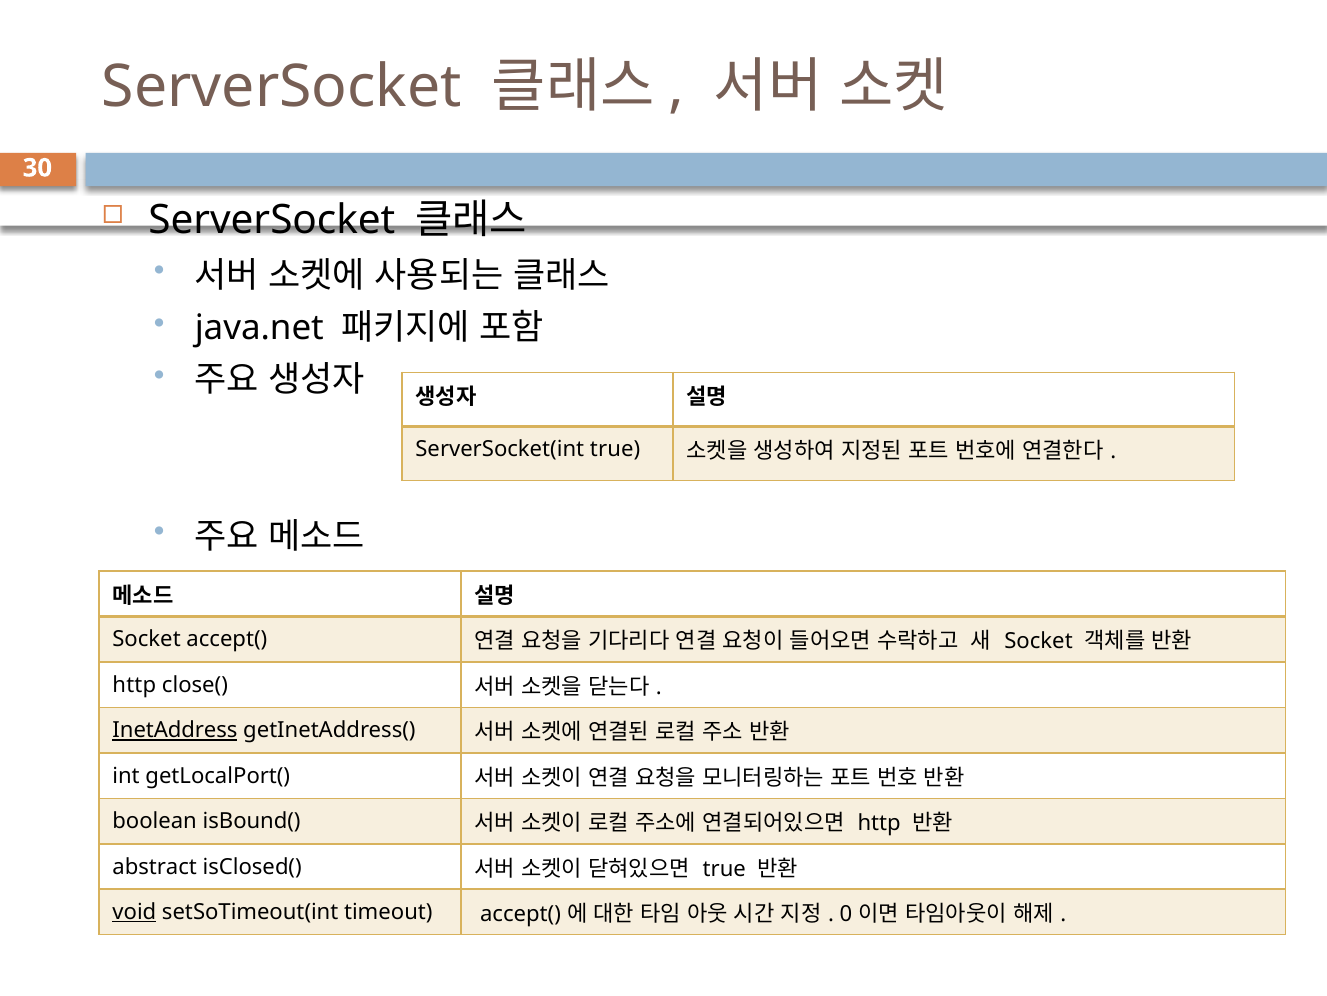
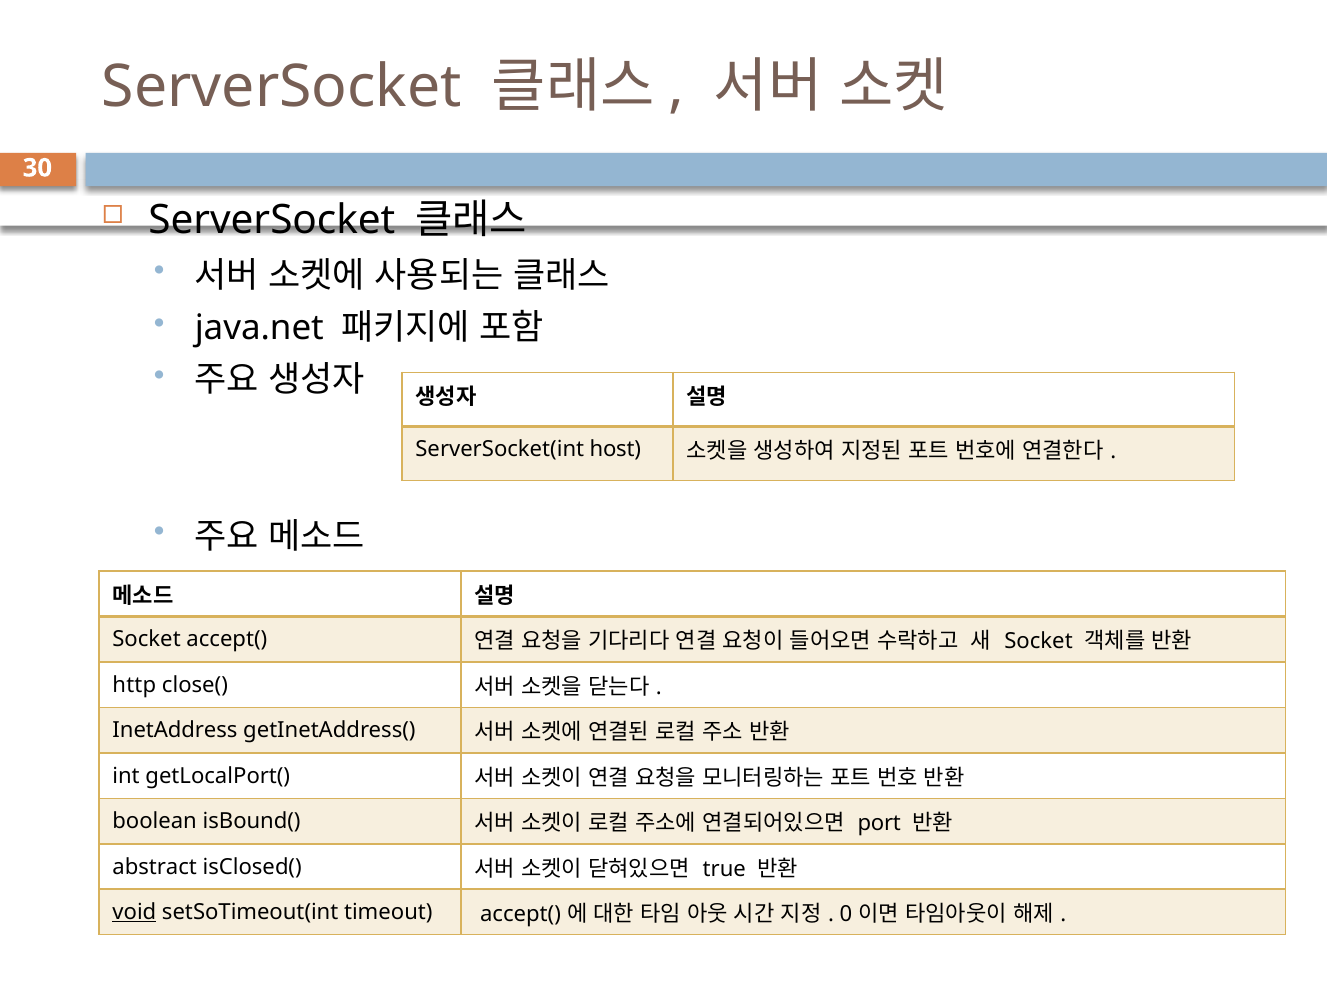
ServerSocket(int true: true -> host
InetAddress underline: present -> none
http at (879, 823): http -> port
